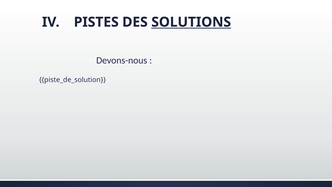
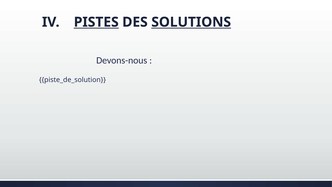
PISTES underline: none -> present
